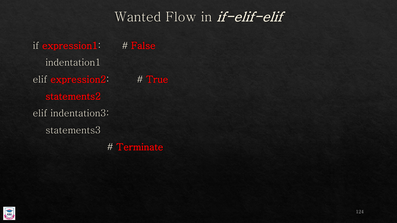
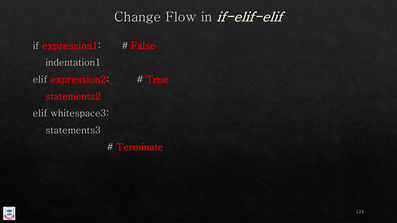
Wanted: Wanted -> Change
indentation3: indentation3 -> whitespace3
